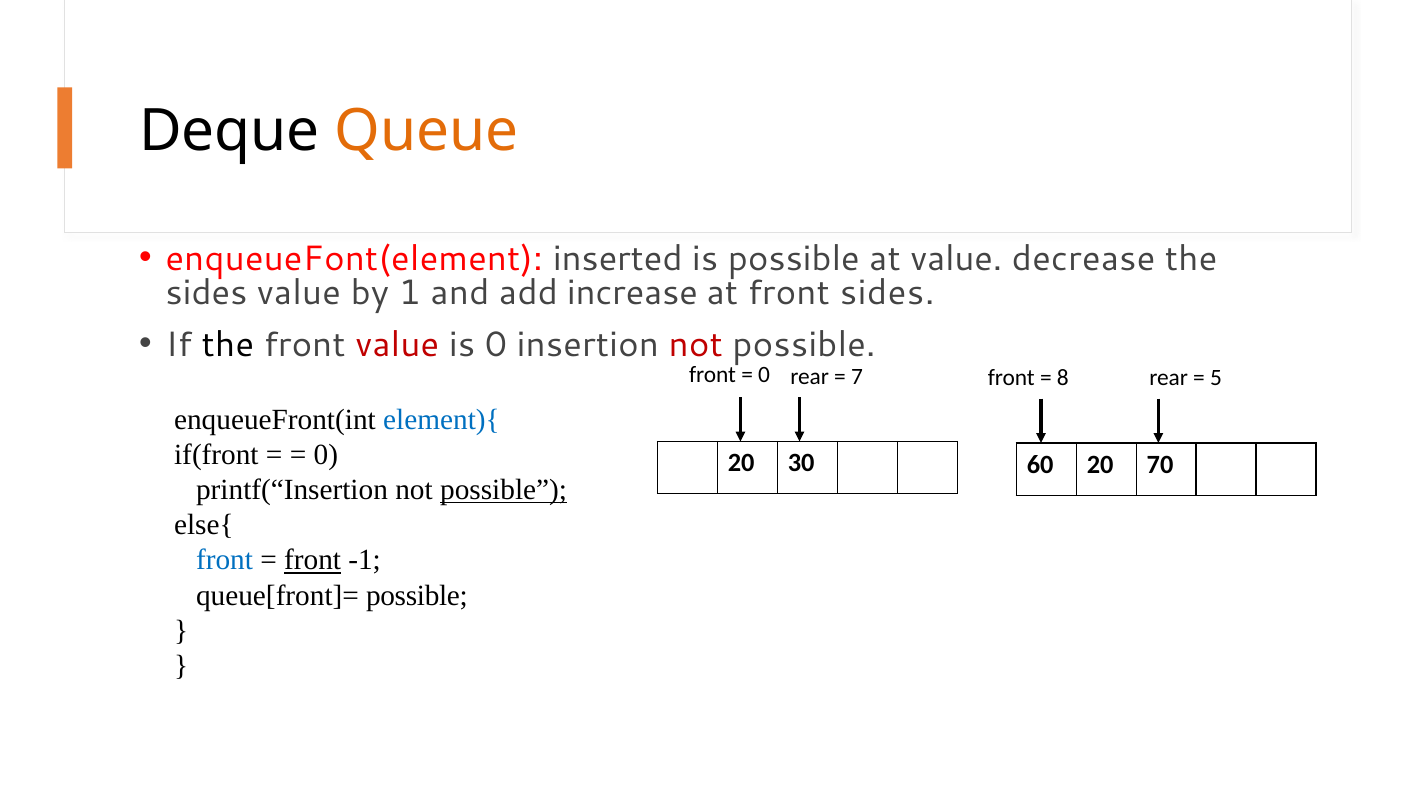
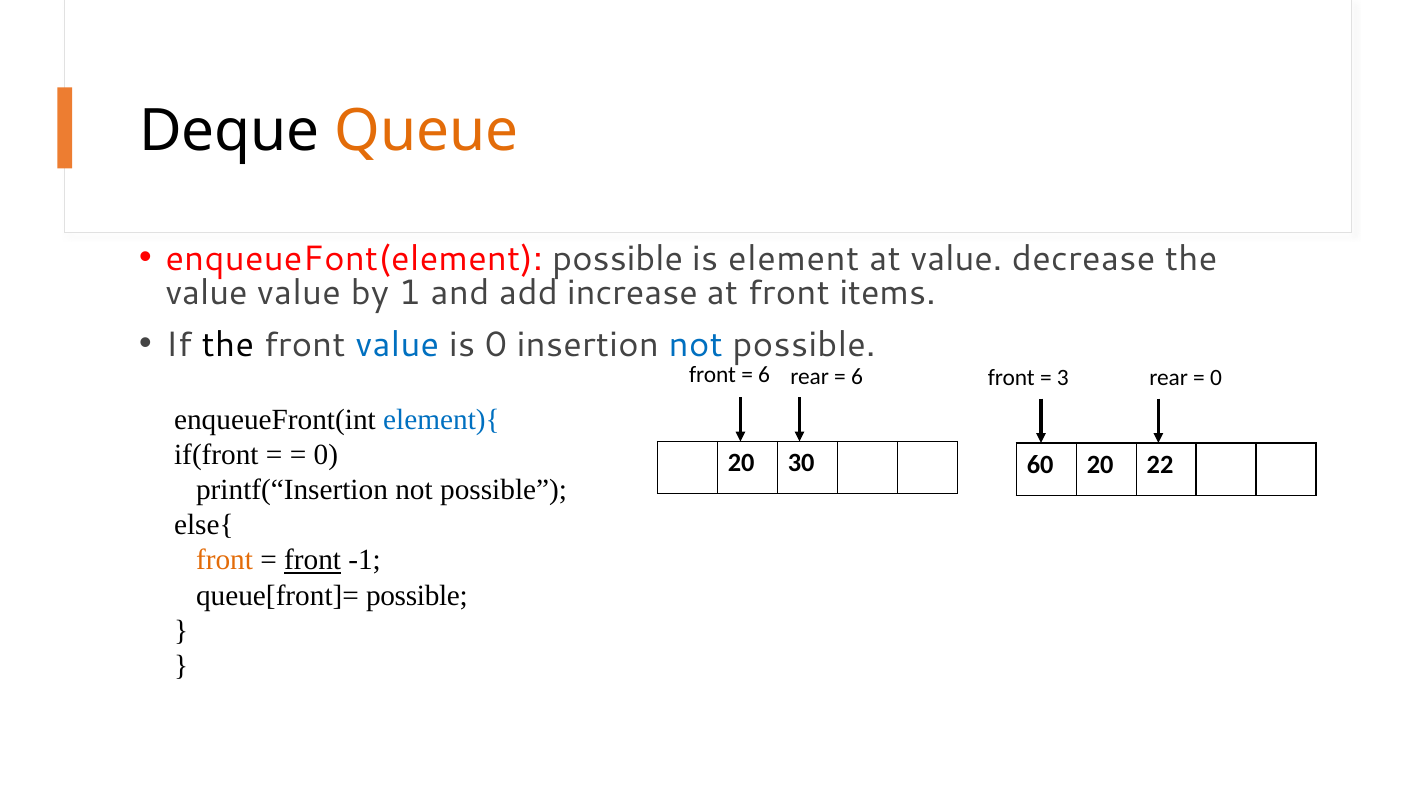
enqueueFont(element inserted: inserted -> possible
is possible: possible -> element
sides at (207, 293): sides -> value
front sides: sides -> items
value at (397, 345) colour: red -> blue
not at (696, 345) colour: red -> blue
0 at (764, 375): 0 -> 6
7 at (857, 377): 7 -> 6
5 at (1216, 378): 5 -> 0
8: 8 -> 3
70: 70 -> 22
possible at (504, 490) underline: present -> none
front at (225, 560) colour: blue -> orange
